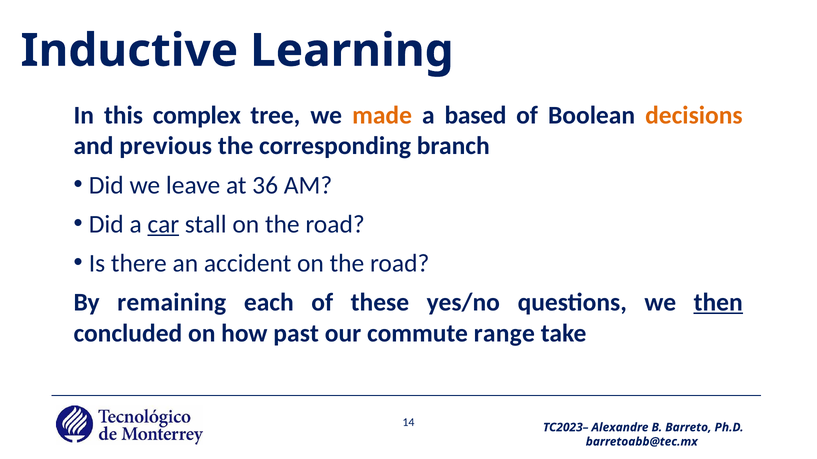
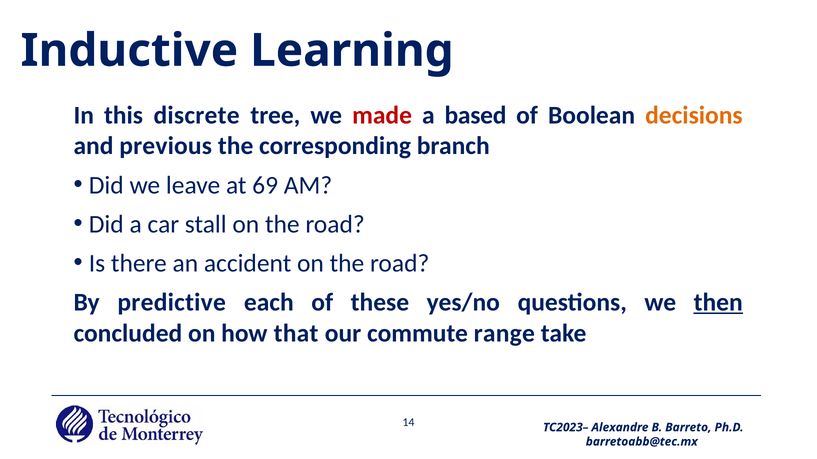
complex: complex -> discrete
made colour: orange -> red
36: 36 -> 69
car underline: present -> none
remaining: remaining -> predictive
past: past -> that
